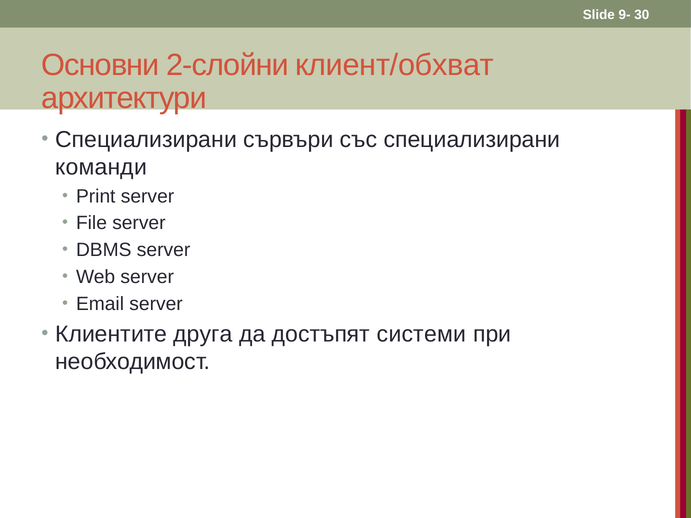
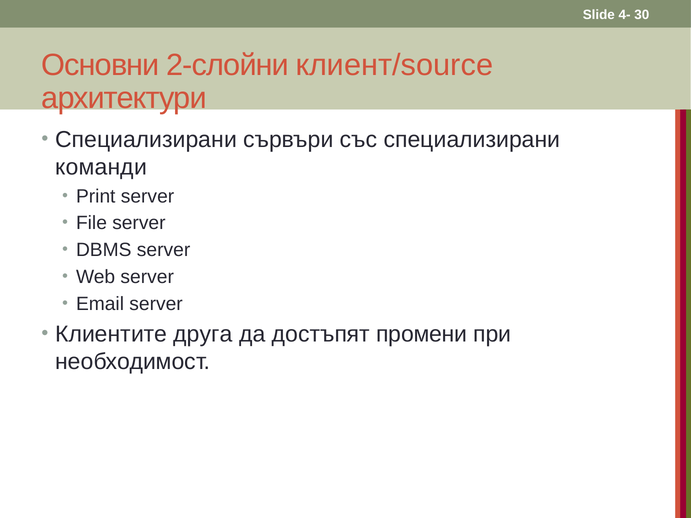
9-: 9- -> 4-
клиент/обхват: клиент/обхват -> клиент/source
системи: системи -> промени
